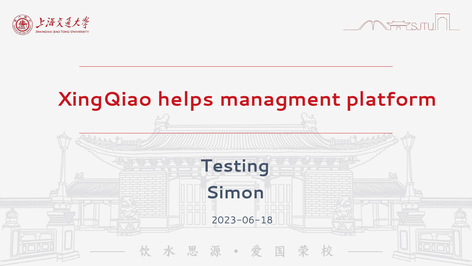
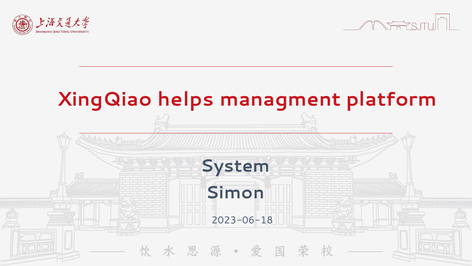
Testing: Testing -> System
